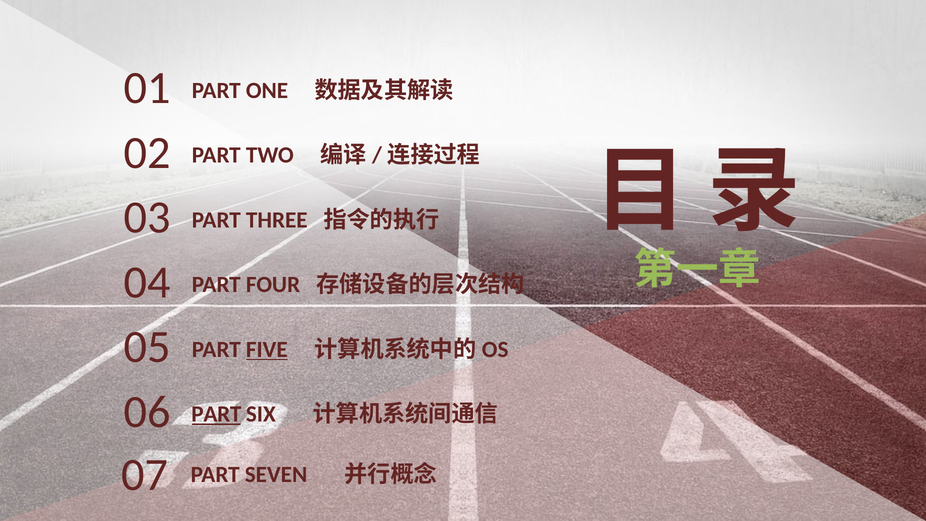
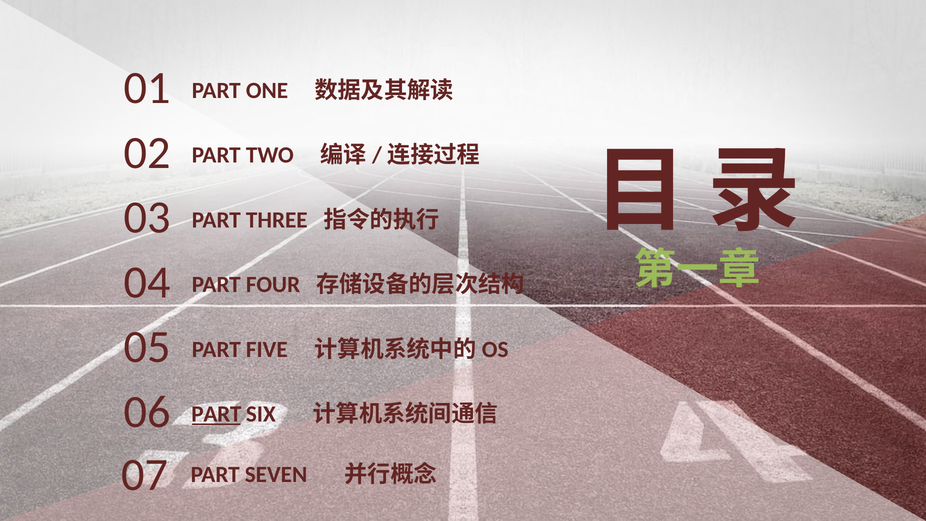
FIVE underline: present -> none
